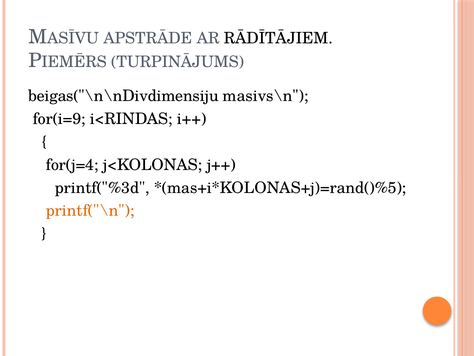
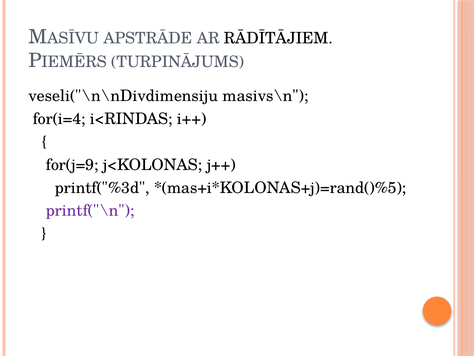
beigas("\n\nDivdimensiju: beigas("\n\nDivdimensiju -> veseli("\n\nDivdimensiju
for(i=9: for(i=9 -> for(i=4
for(j=4: for(j=4 -> for(j=9
printf("\n colour: orange -> purple
